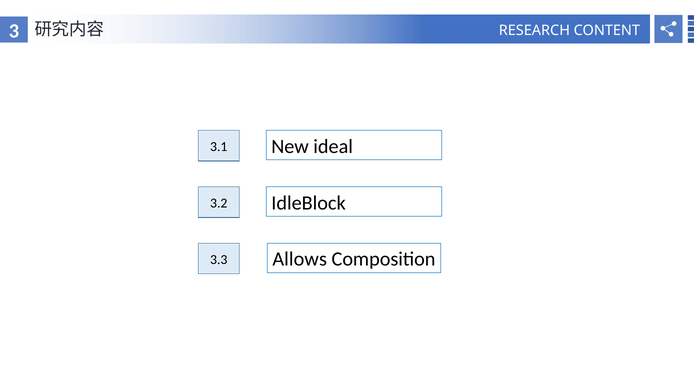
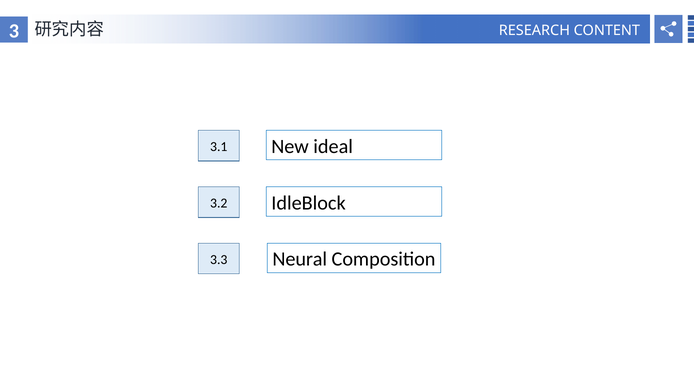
Allows: Allows -> Neural
